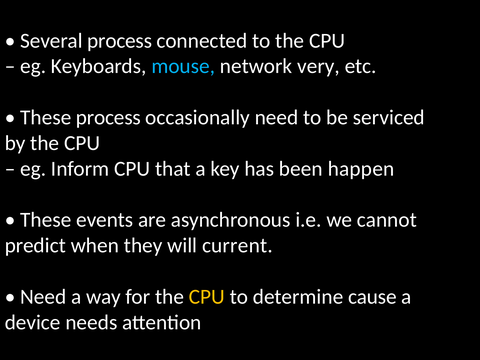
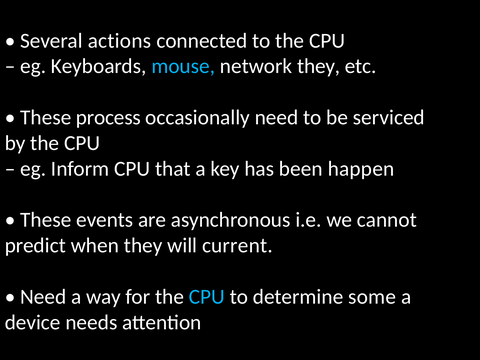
Several process: process -> actions
network very: very -> they
CPU at (207, 297) colour: yellow -> light blue
cause: cause -> some
